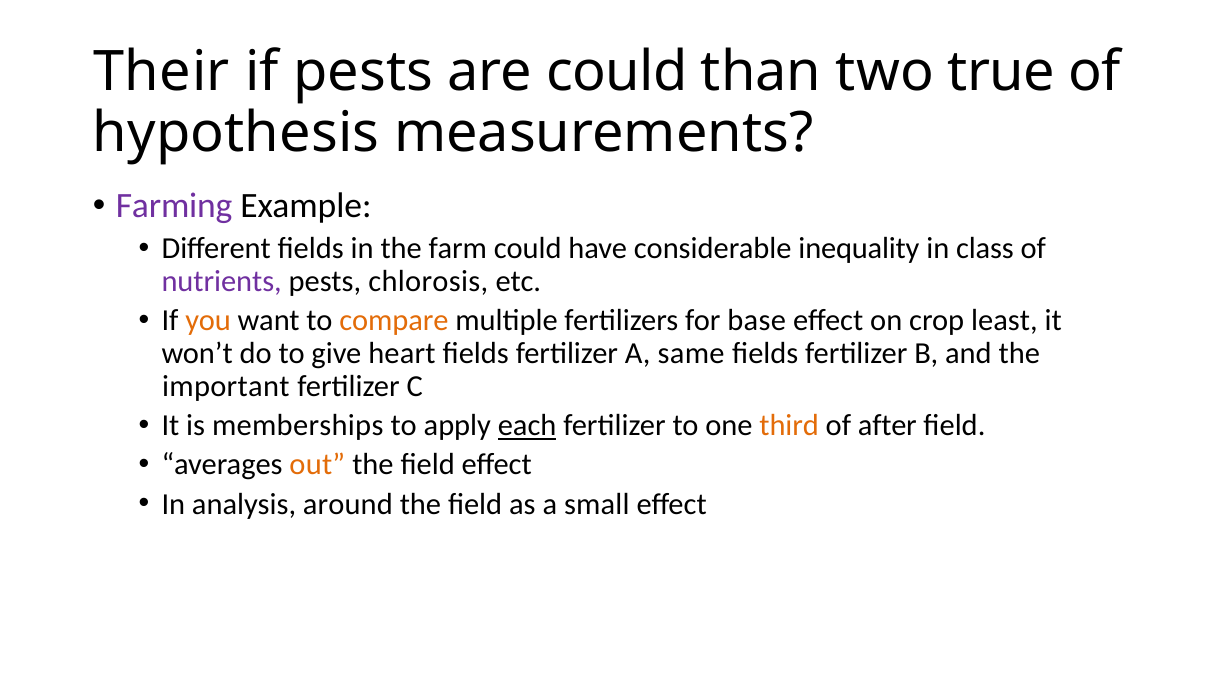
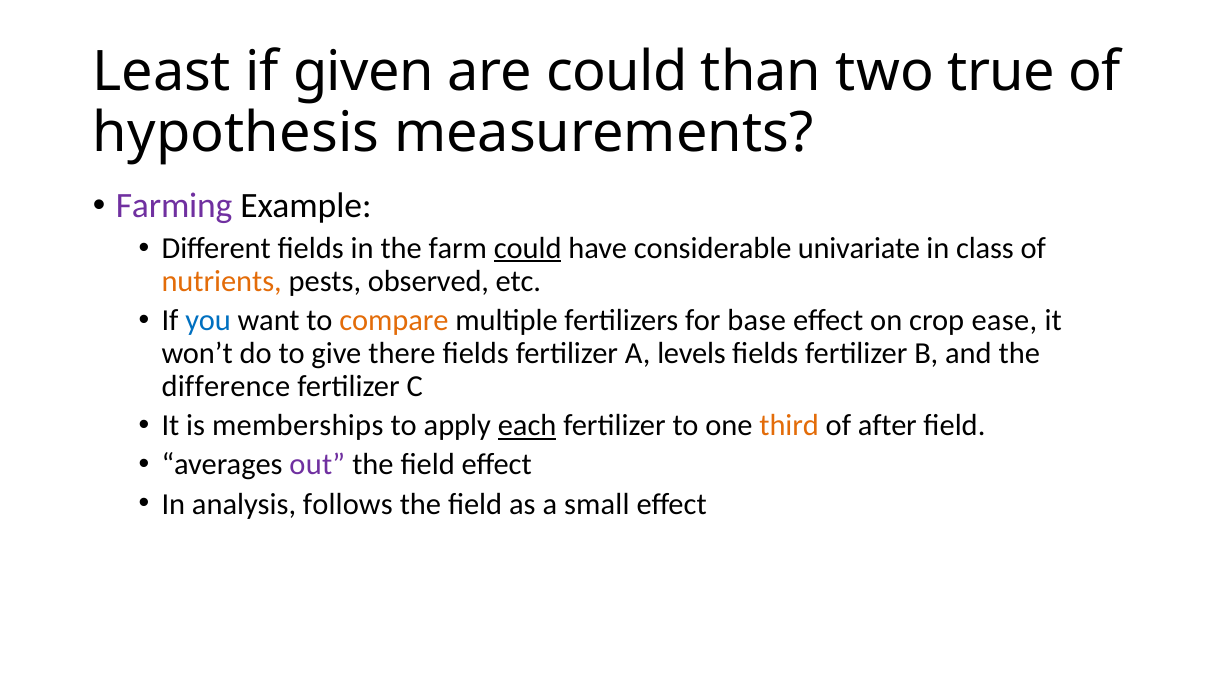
Their: Their -> Least
if pests: pests -> given
could at (528, 248) underline: none -> present
inequality: inequality -> univariate
nutrients colour: purple -> orange
chlorosis: chlorosis -> observed
you colour: orange -> blue
least: least -> ease
heart: heart -> there
same: same -> levels
important: important -> difference
out colour: orange -> purple
around: around -> follows
